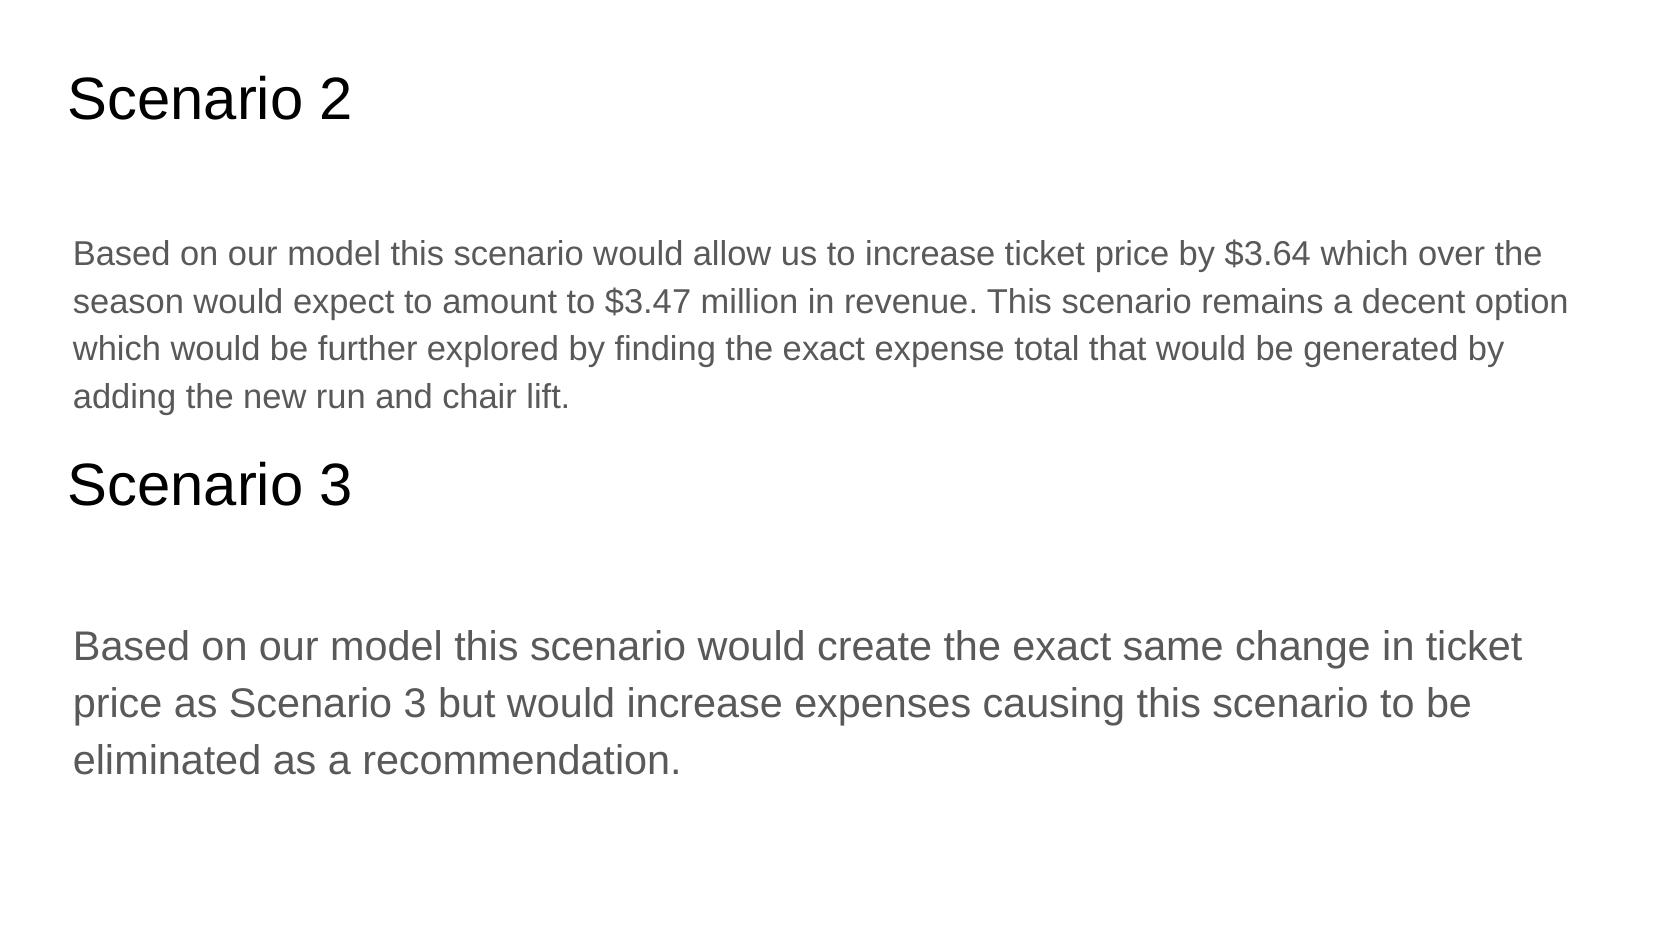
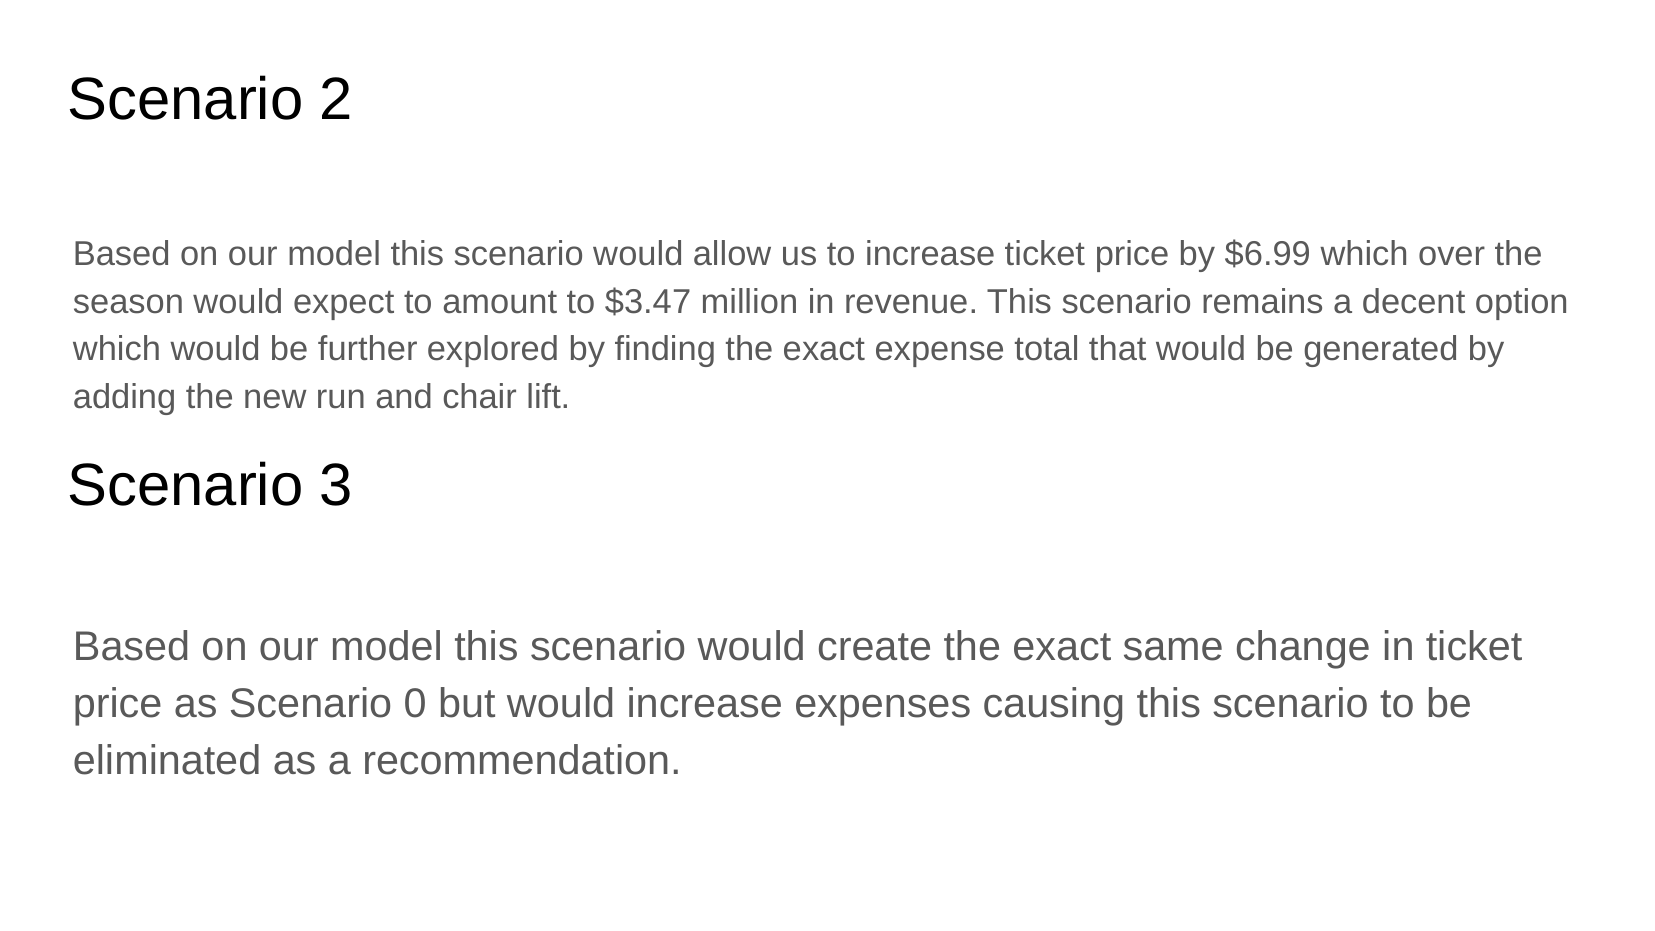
$3.64: $3.64 -> $6.99
as Scenario 3: 3 -> 0
